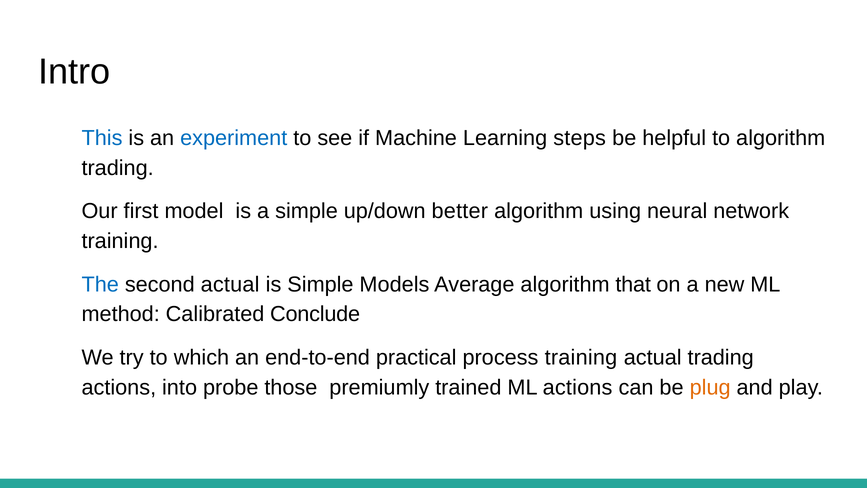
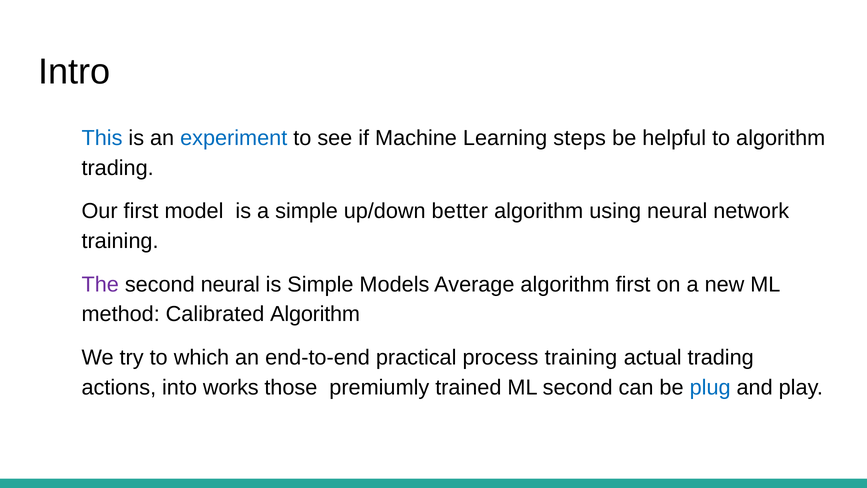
The colour: blue -> purple
second actual: actual -> neural
algorithm that: that -> first
Calibrated Conclude: Conclude -> Algorithm
probe: probe -> works
ML actions: actions -> second
plug colour: orange -> blue
